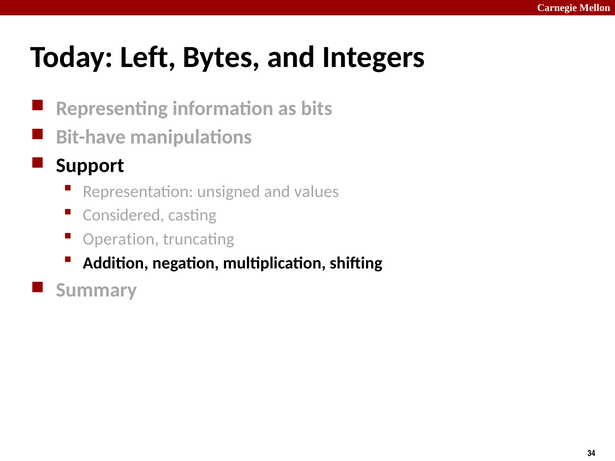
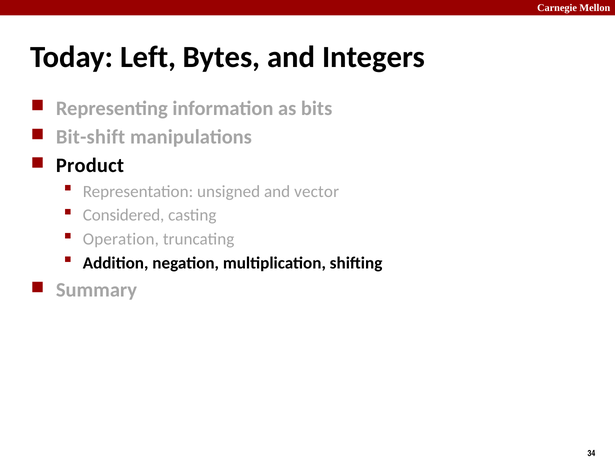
Bit-have: Bit-have -> Bit-shift
Support: Support -> Product
values: values -> vector
